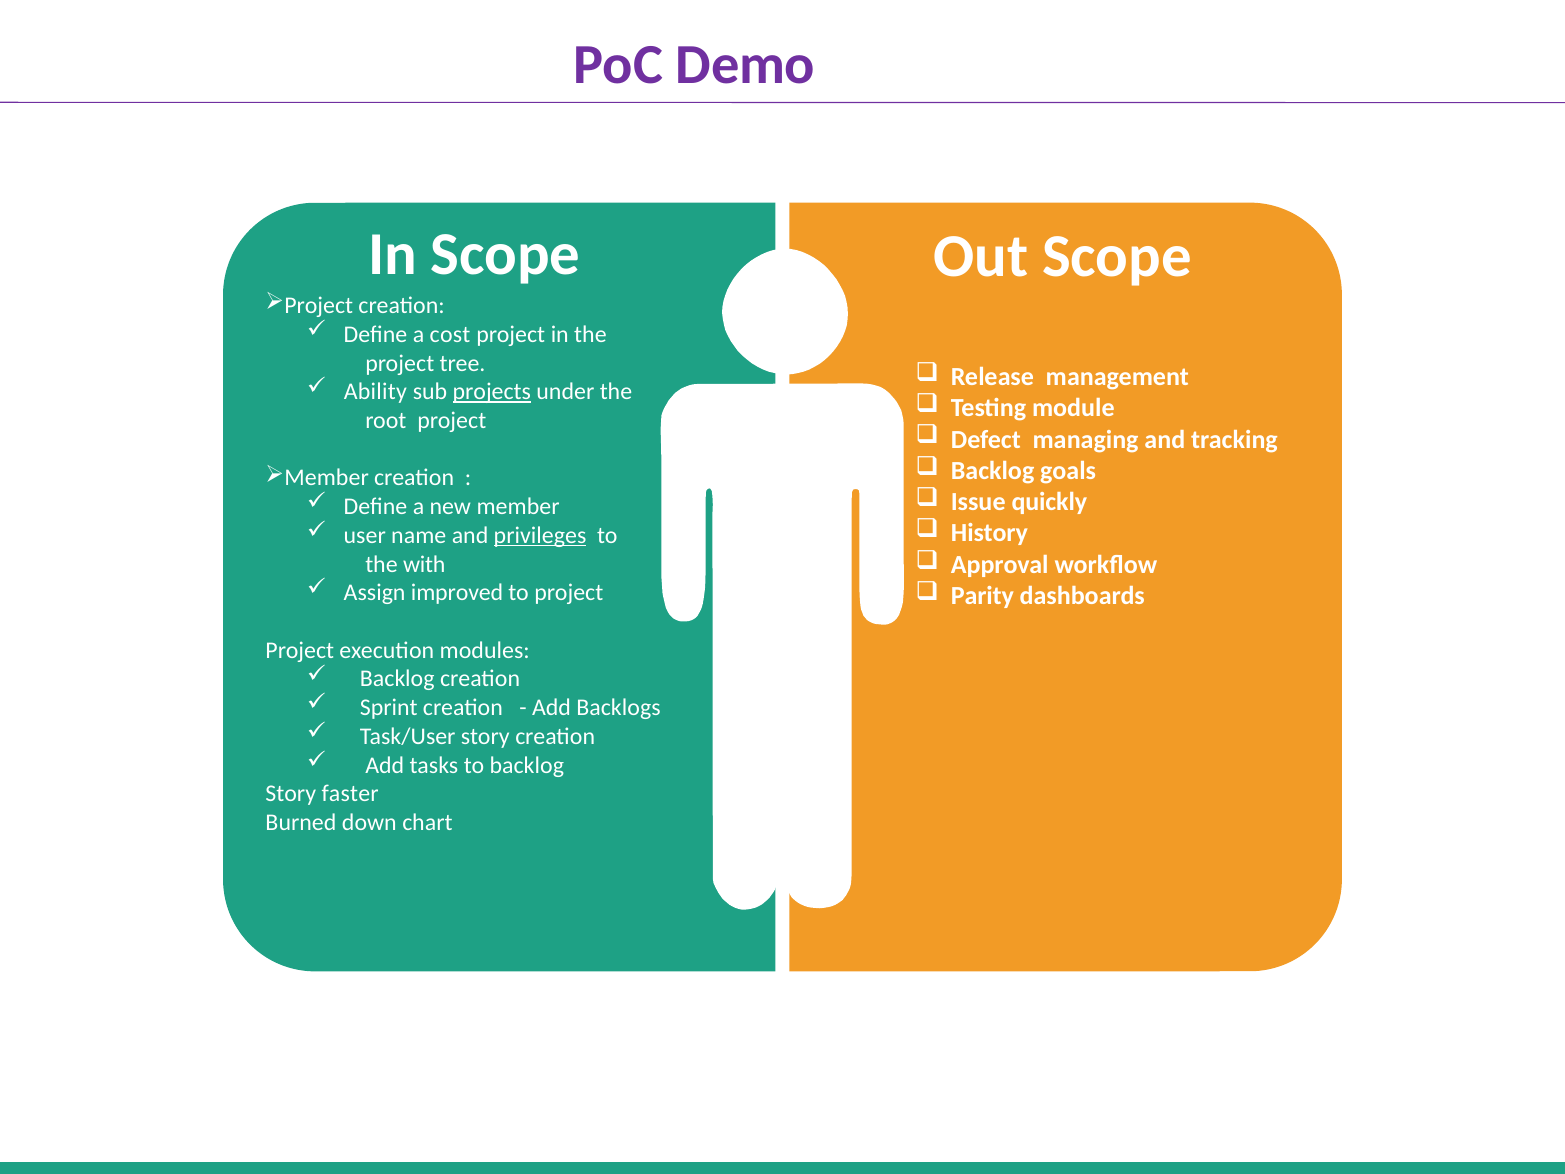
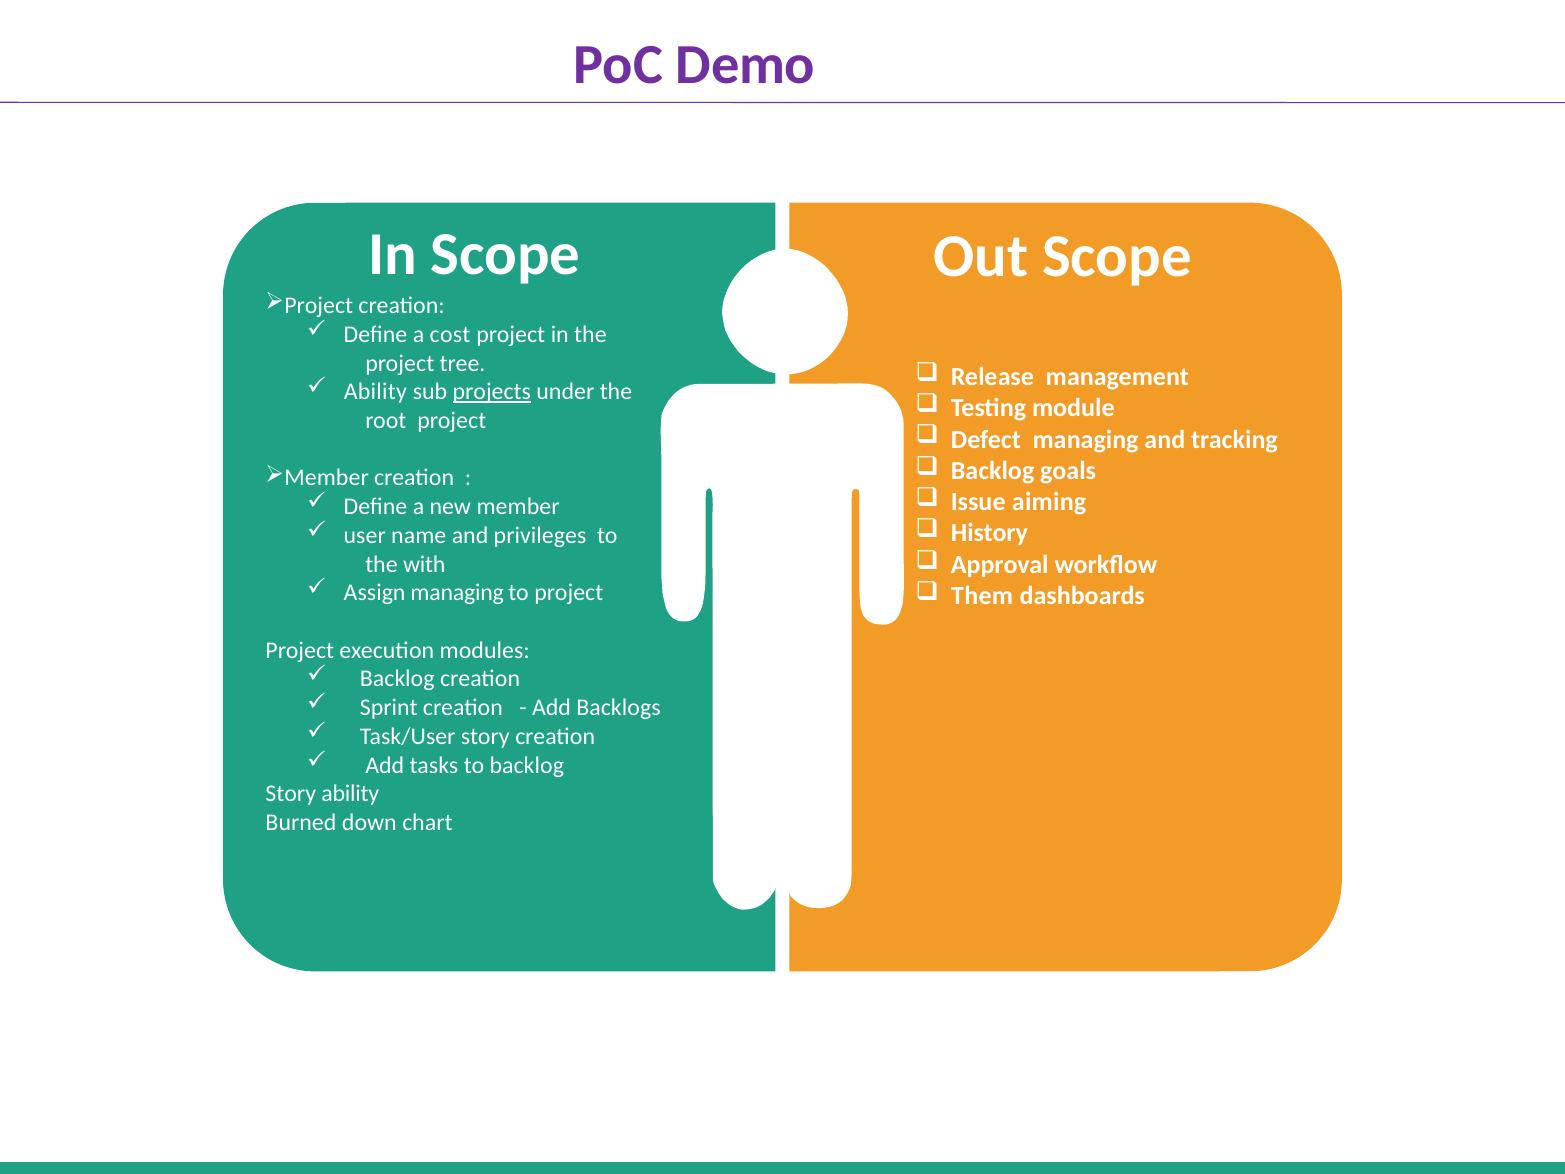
quickly: quickly -> aiming
privileges underline: present -> none
Assign improved: improved -> managing
Parity: Parity -> Them
Story faster: faster -> ability
